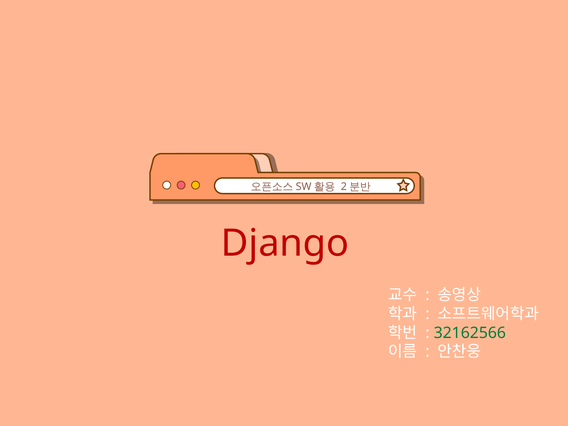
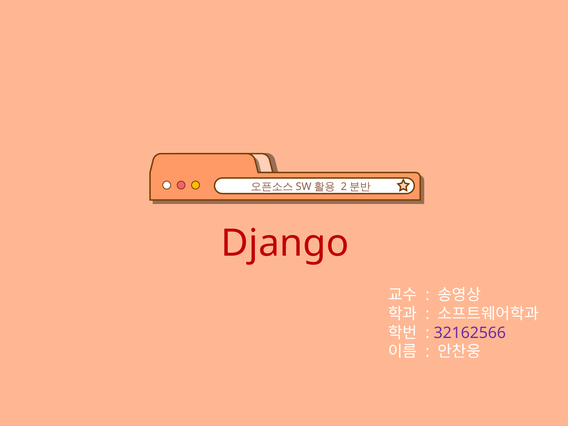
32162566 colour: green -> purple
